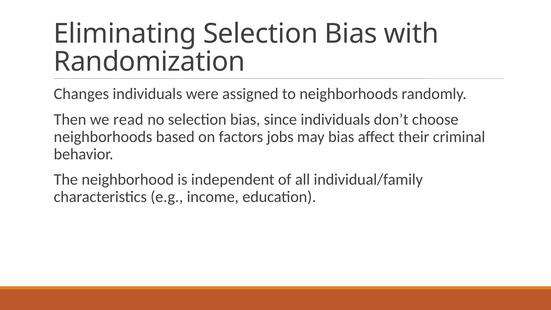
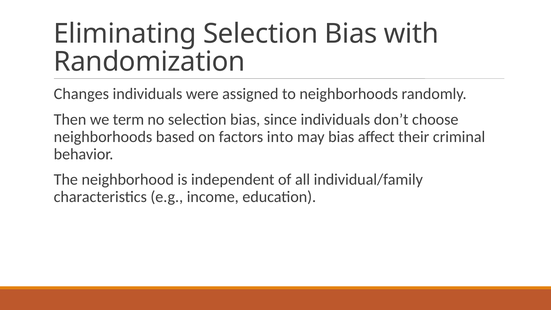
read: read -> term
jobs: jobs -> into
